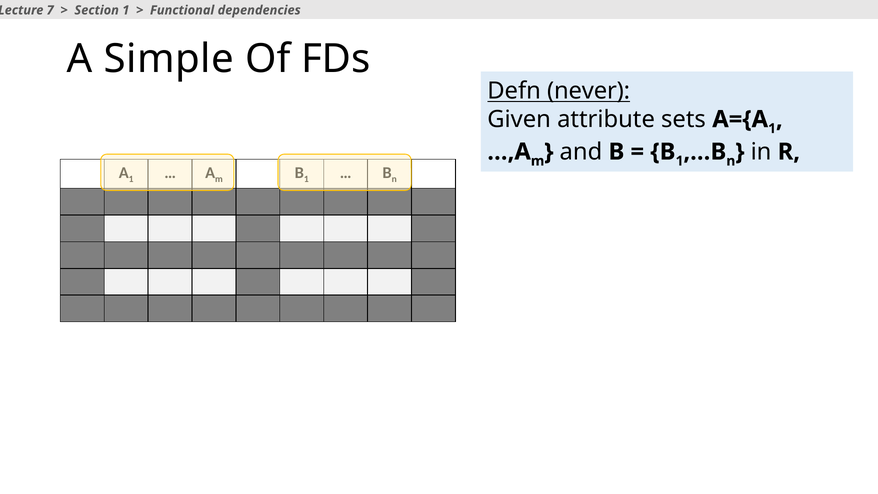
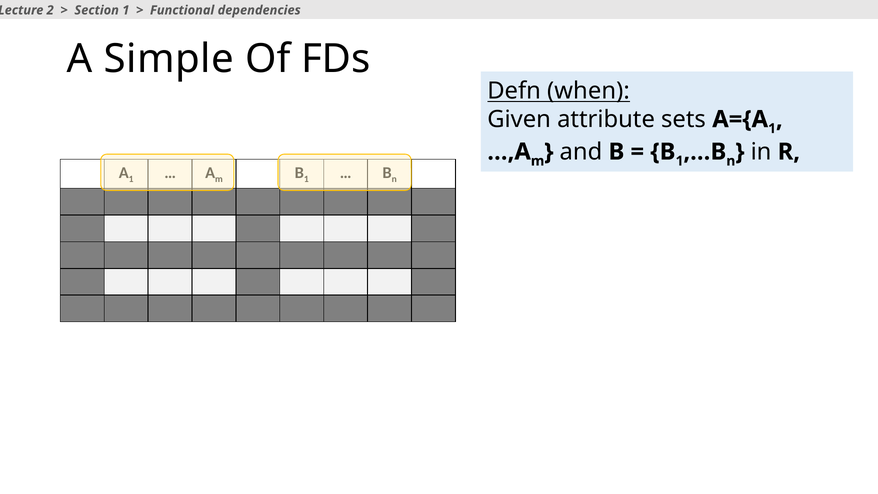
7: 7 -> 2
never: never -> when
